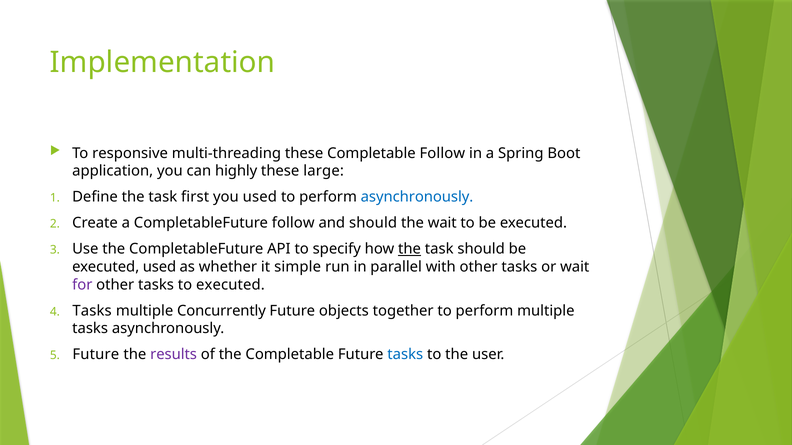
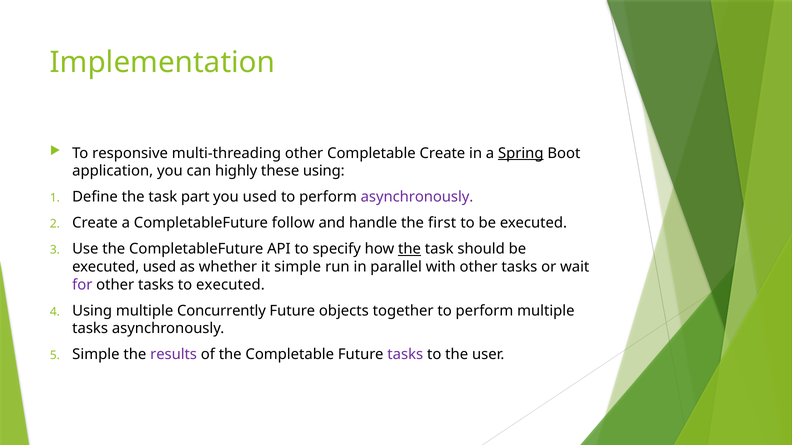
multi-threading these: these -> other
Completable Follow: Follow -> Create
Spring underline: none -> present
these large: large -> using
first: first -> part
asynchronously at (417, 197) colour: blue -> purple
and should: should -> handle
the wait: wait -> first
Tasks at (92, 311): Tasks -> Using
Future at (96, 355): Future -> Simple
tasks at (405, 355) colour: blue -> purple
